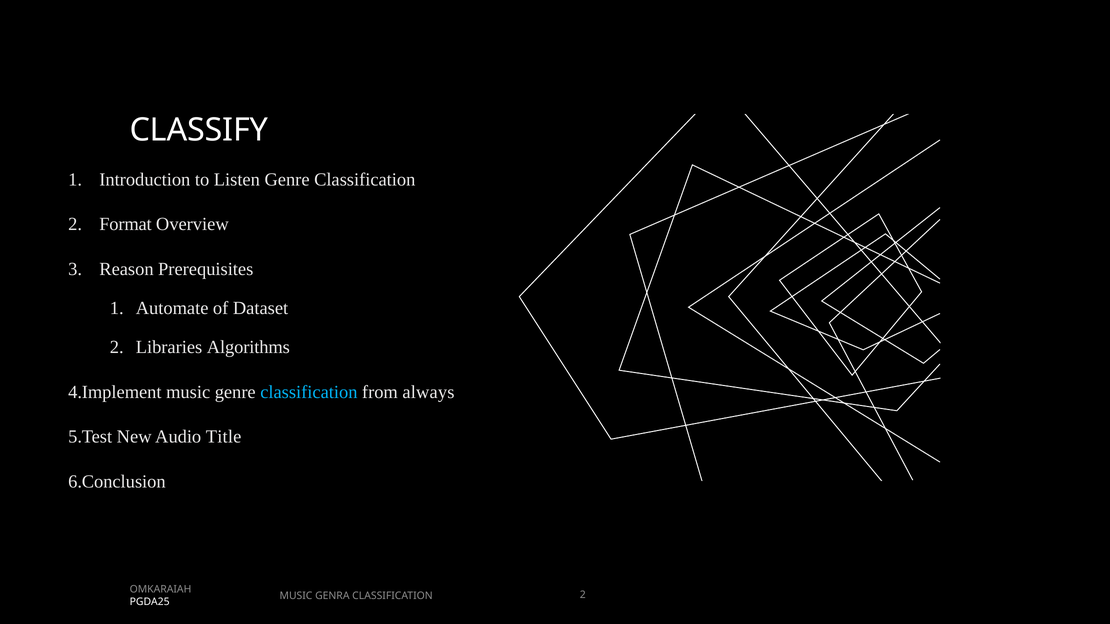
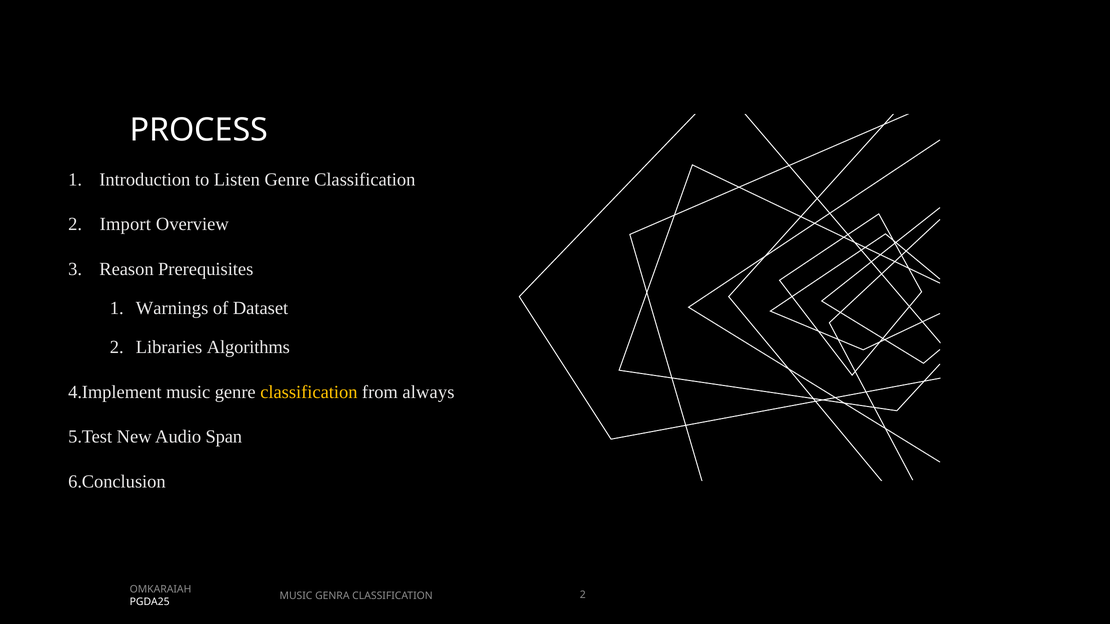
CLASSIFY: CLASSIFY -> PROCESS
Format: Format -> Import
Automate: Automate -> Warnings
classification at (309, 392) colour: light blue -> yellow
Title: Title -> Span
